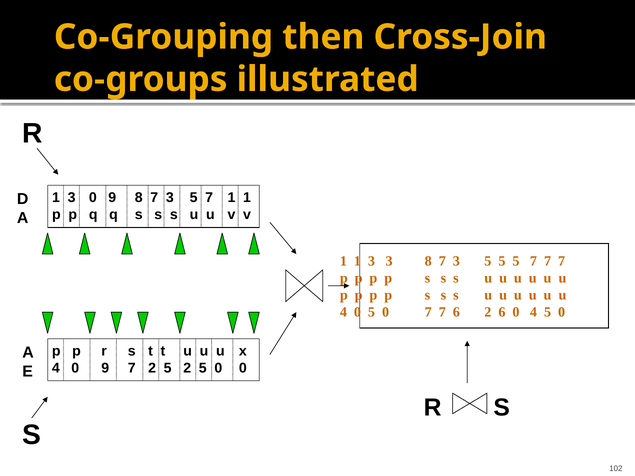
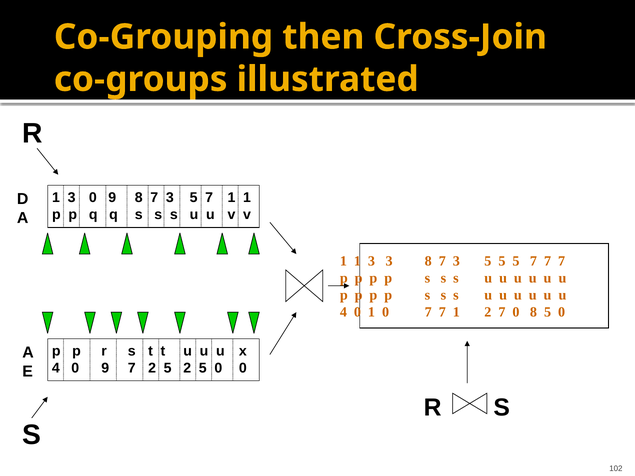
4 0 5: 5 -> 1
7 6: 6 -> 1
2 6: 6 -> 7
4 at (534, 312): 4 -> 8
